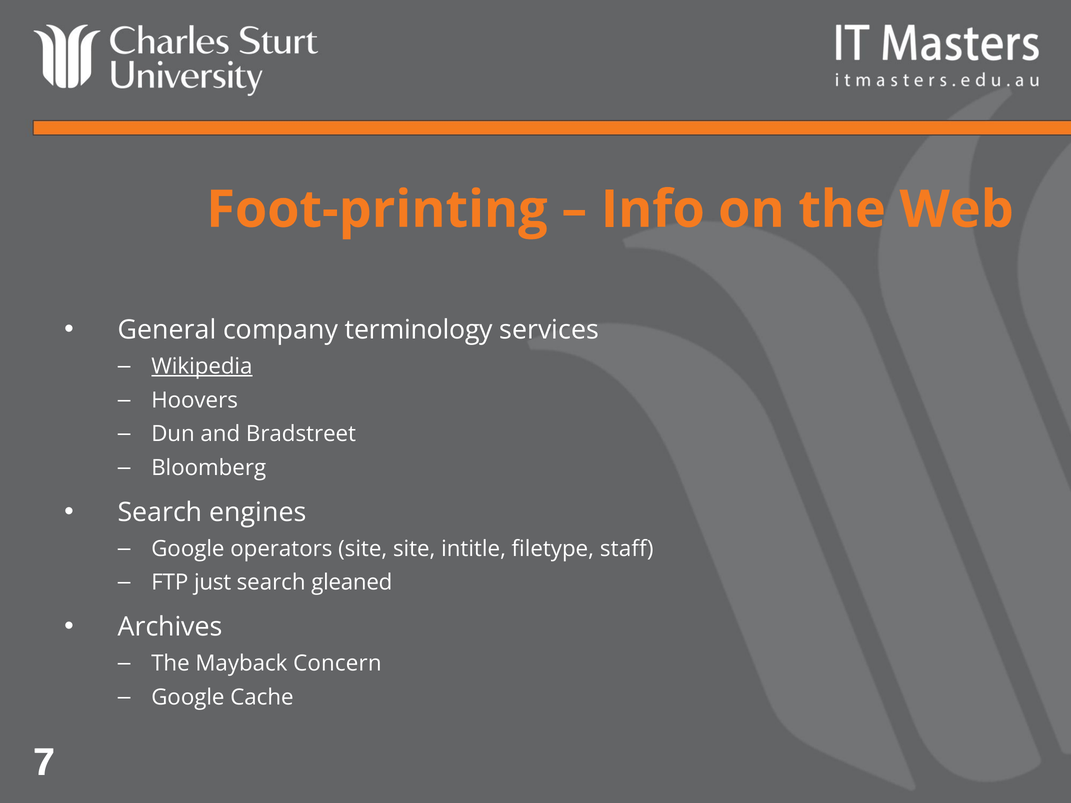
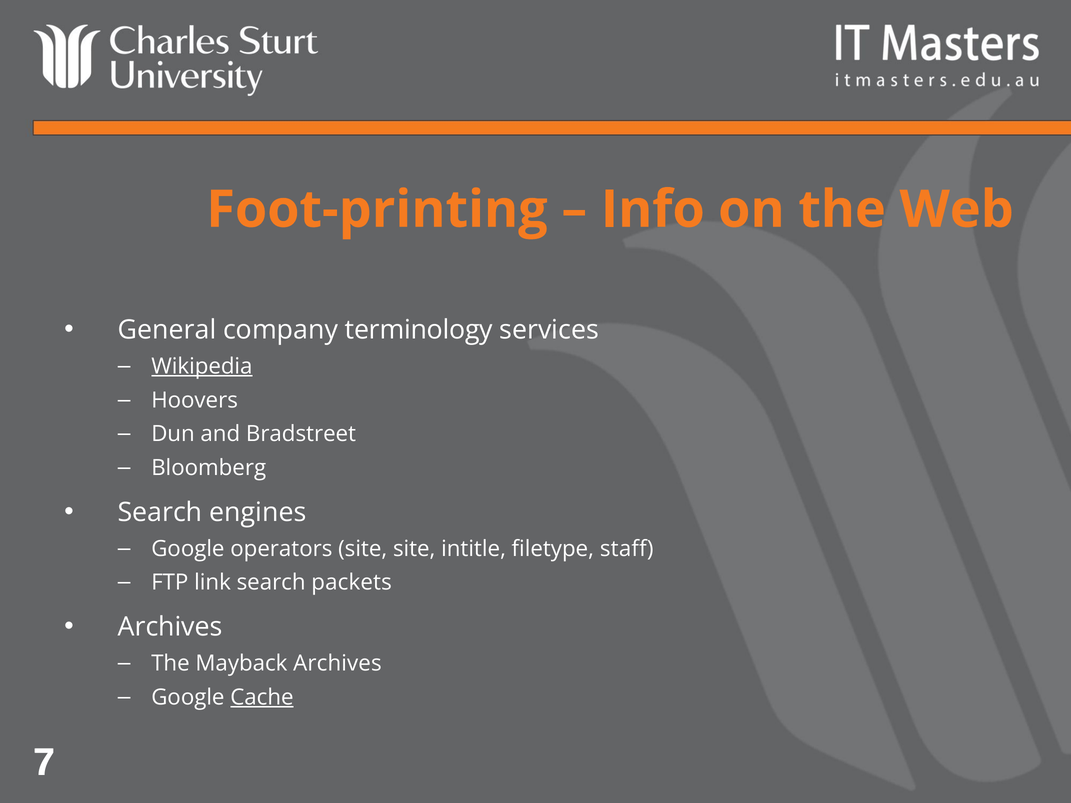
just: just -> link
gleaned: gleaned -> packets
Mayback Concern: Concern -> Archives
Cache underline: none -> present
